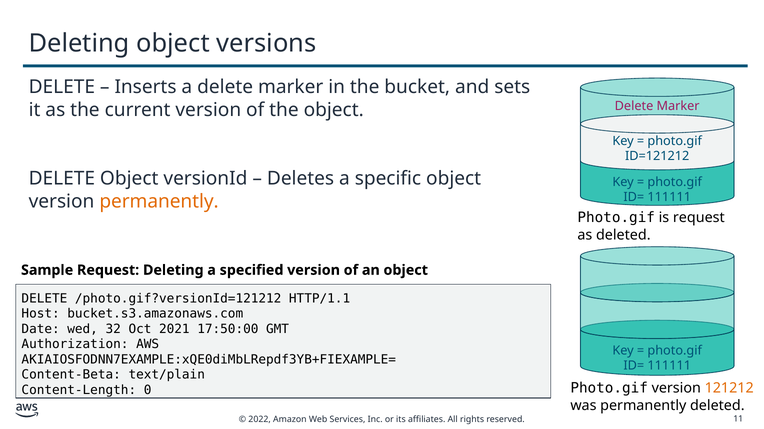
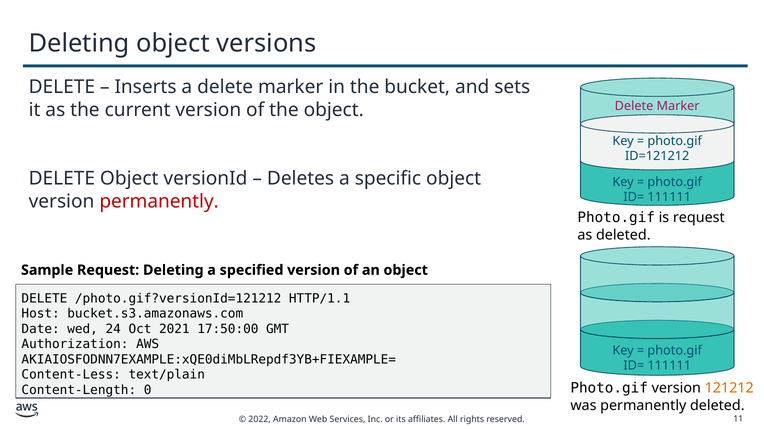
permanently at (159, 202) colour: orange -> red
32: 32 -> 24
Content-Beta: Content-Beta -> Content-Less
